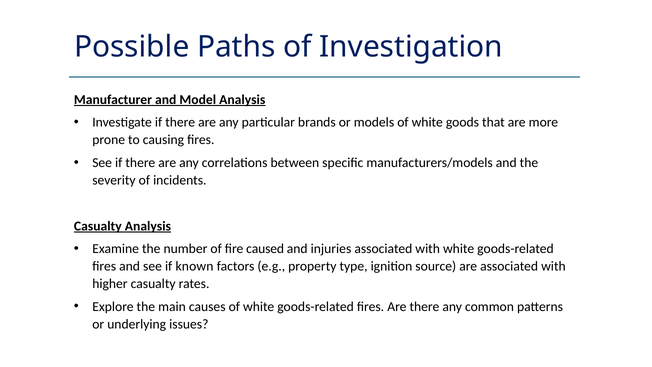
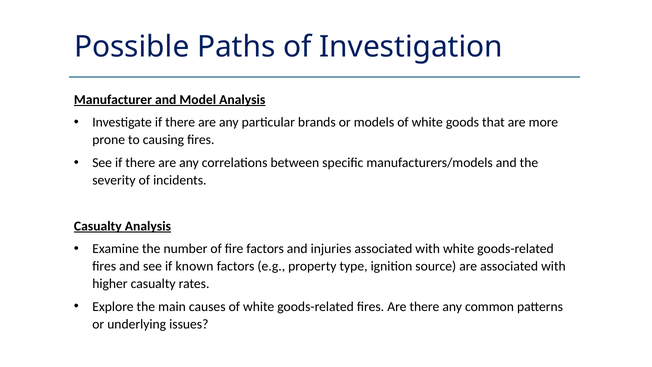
fire caused: caused -> factors
